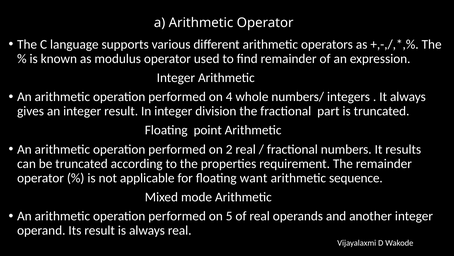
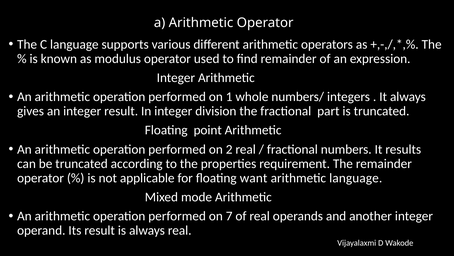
4: 4 -> 1
arithmetic sequence: sequence -> language
5: 5 -> 7
